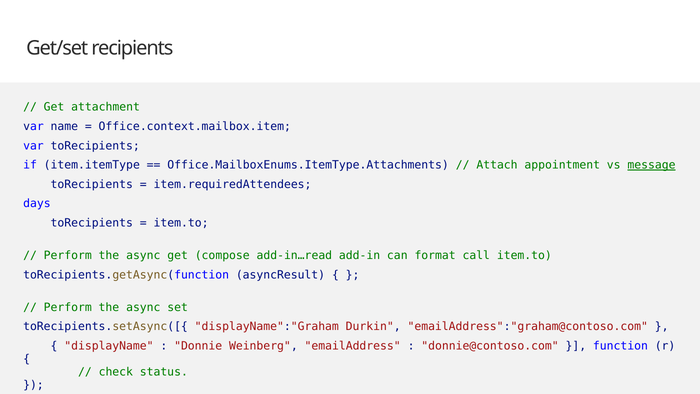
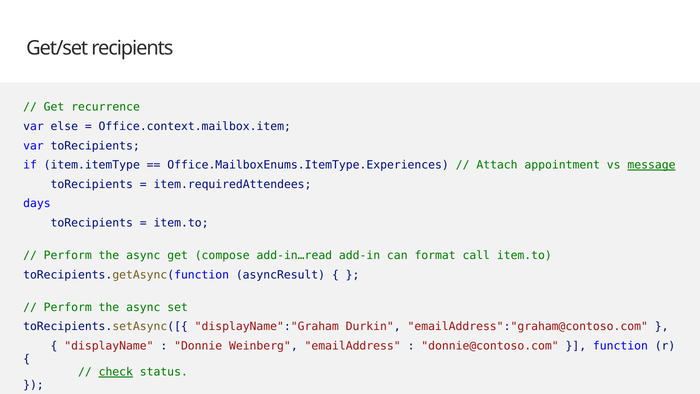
attachment: attachment -> recurrence
name: name -> else
Office.MailboxEnums.ItemType.Attachments: Office.MailboxEnums.ItemType.Attachments -> Office.MailboxEnums.ItemType.Experiences
check underline: none -> present
